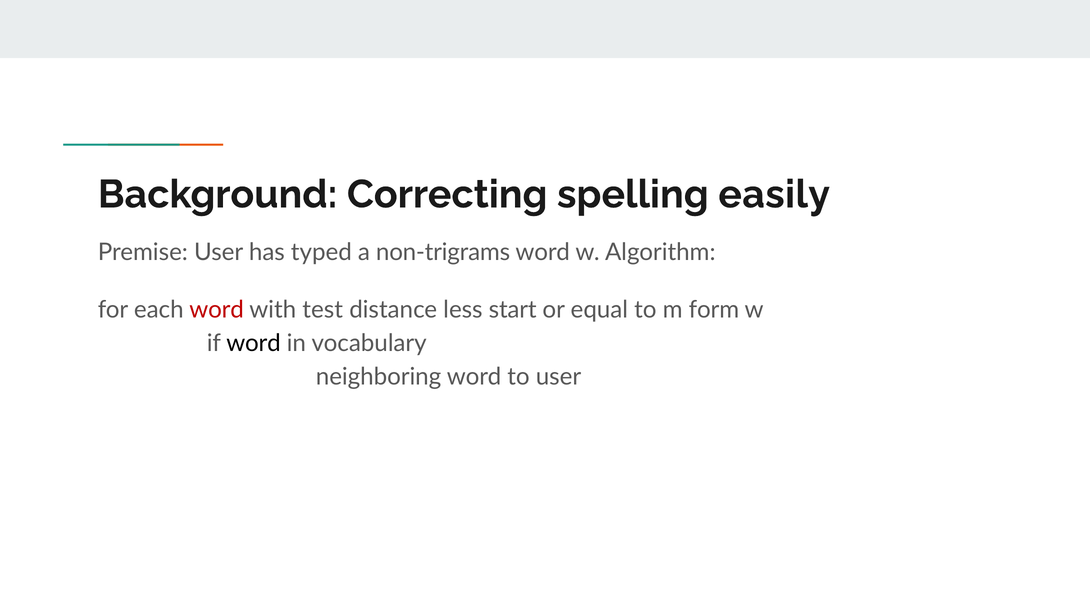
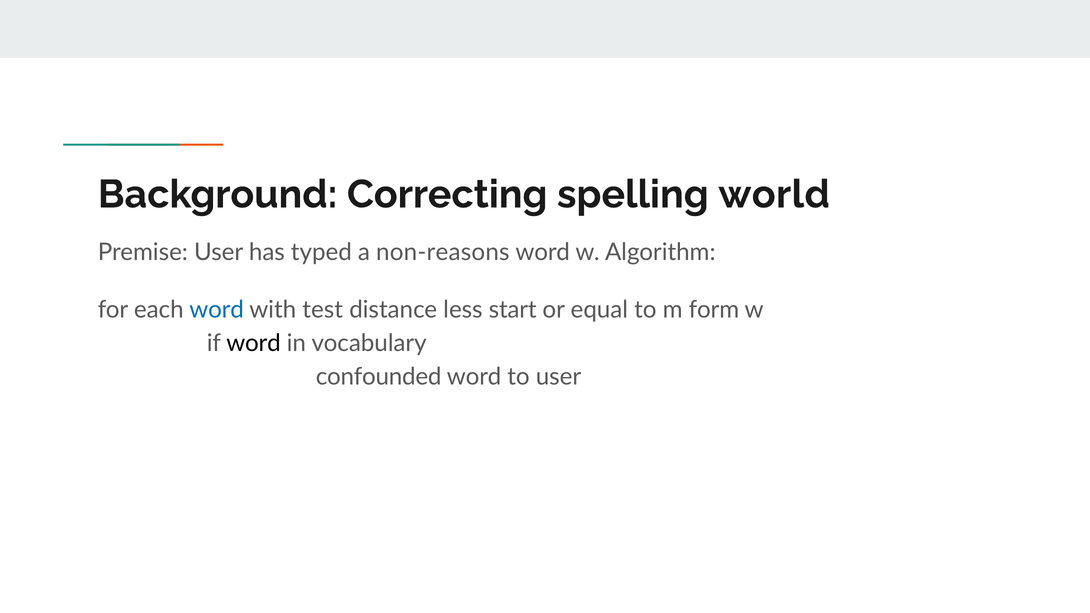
easily: easily -> world
non-trigrams: non-trigrams -> non-reasons
word at (217, 310) colour: red -> blue
neighboring: neighboring -> confounded
